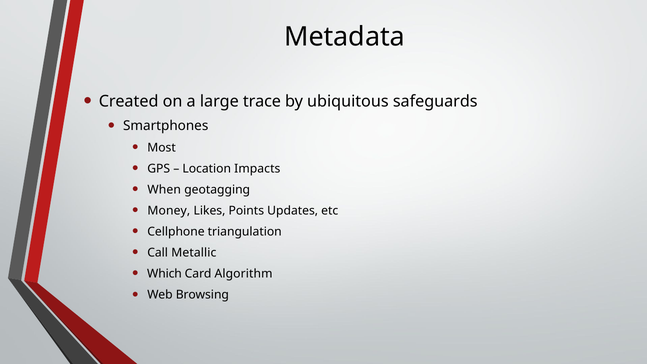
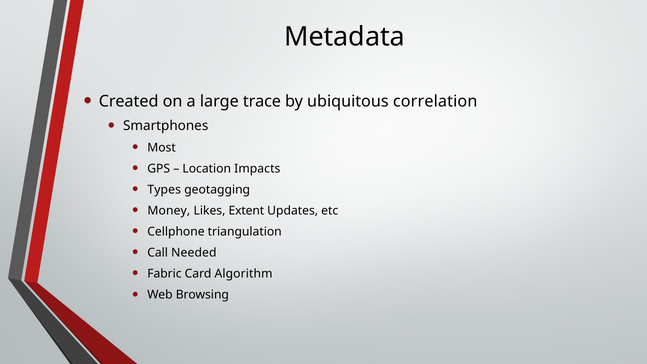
safeguards: safeguards -> correlation
When: When -> Types
Points: Points -> Extent
Metallic: Metallic -> Needed
Which: Which -> Fabric
